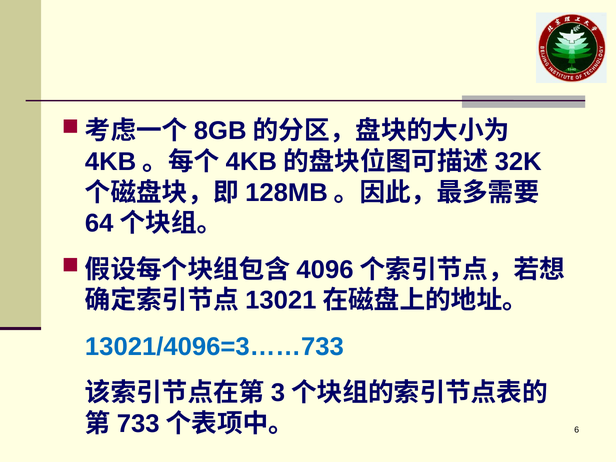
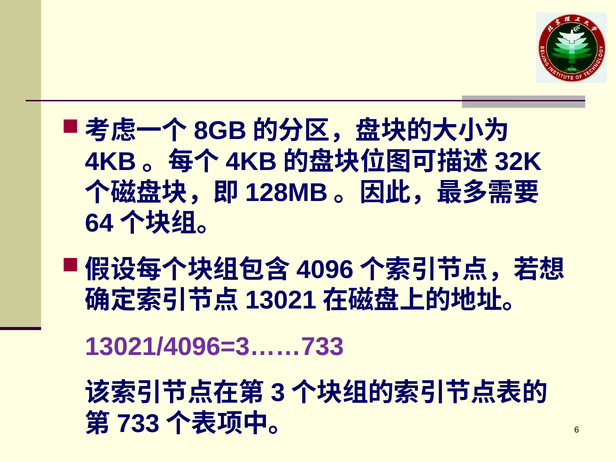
13021/4096=3……733 colour: blue -> purple
